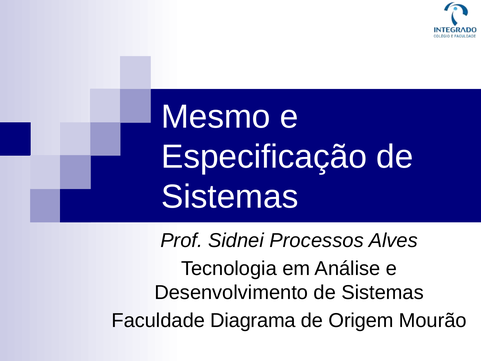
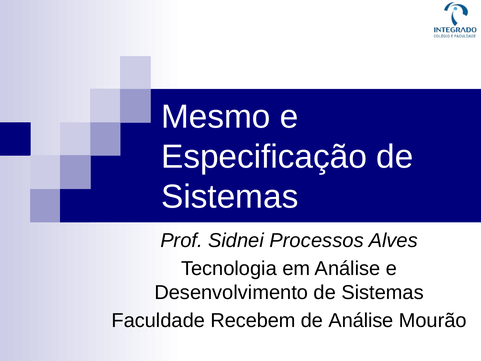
Diagrama: Diagrama -> Recebem
de Origem: Origem -> Análise
